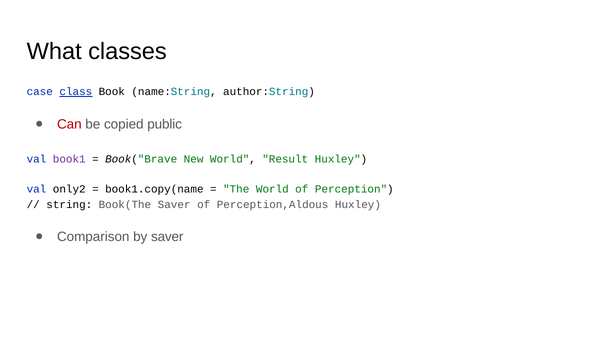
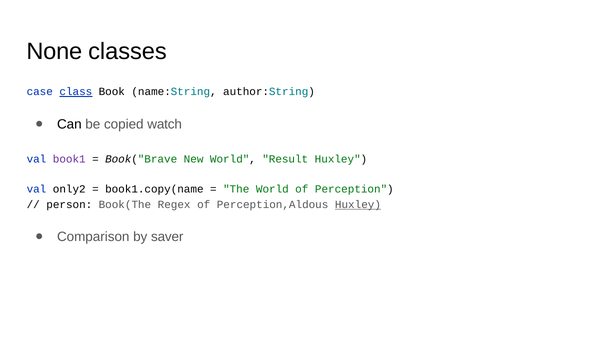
What: What -> None
Can colour: red -> black
public: public -> watch
string: string -> person
Book(The Saver: Saver -> Regex
Huxley at (358, 205) underline: none -> present
